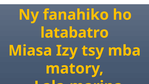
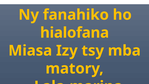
latabatro: latabatro -> hialofana
